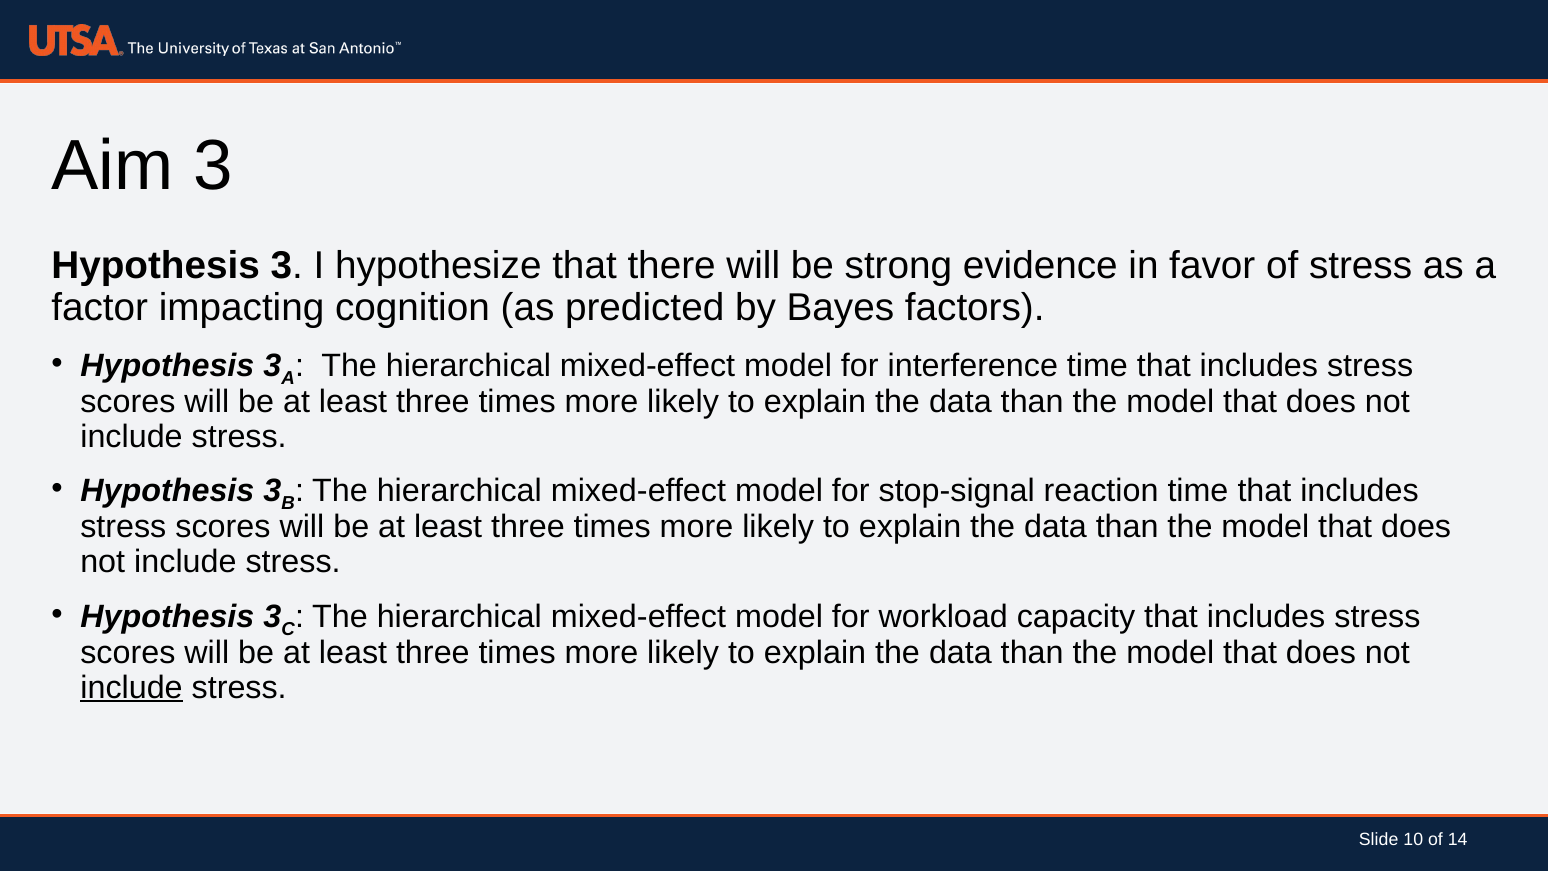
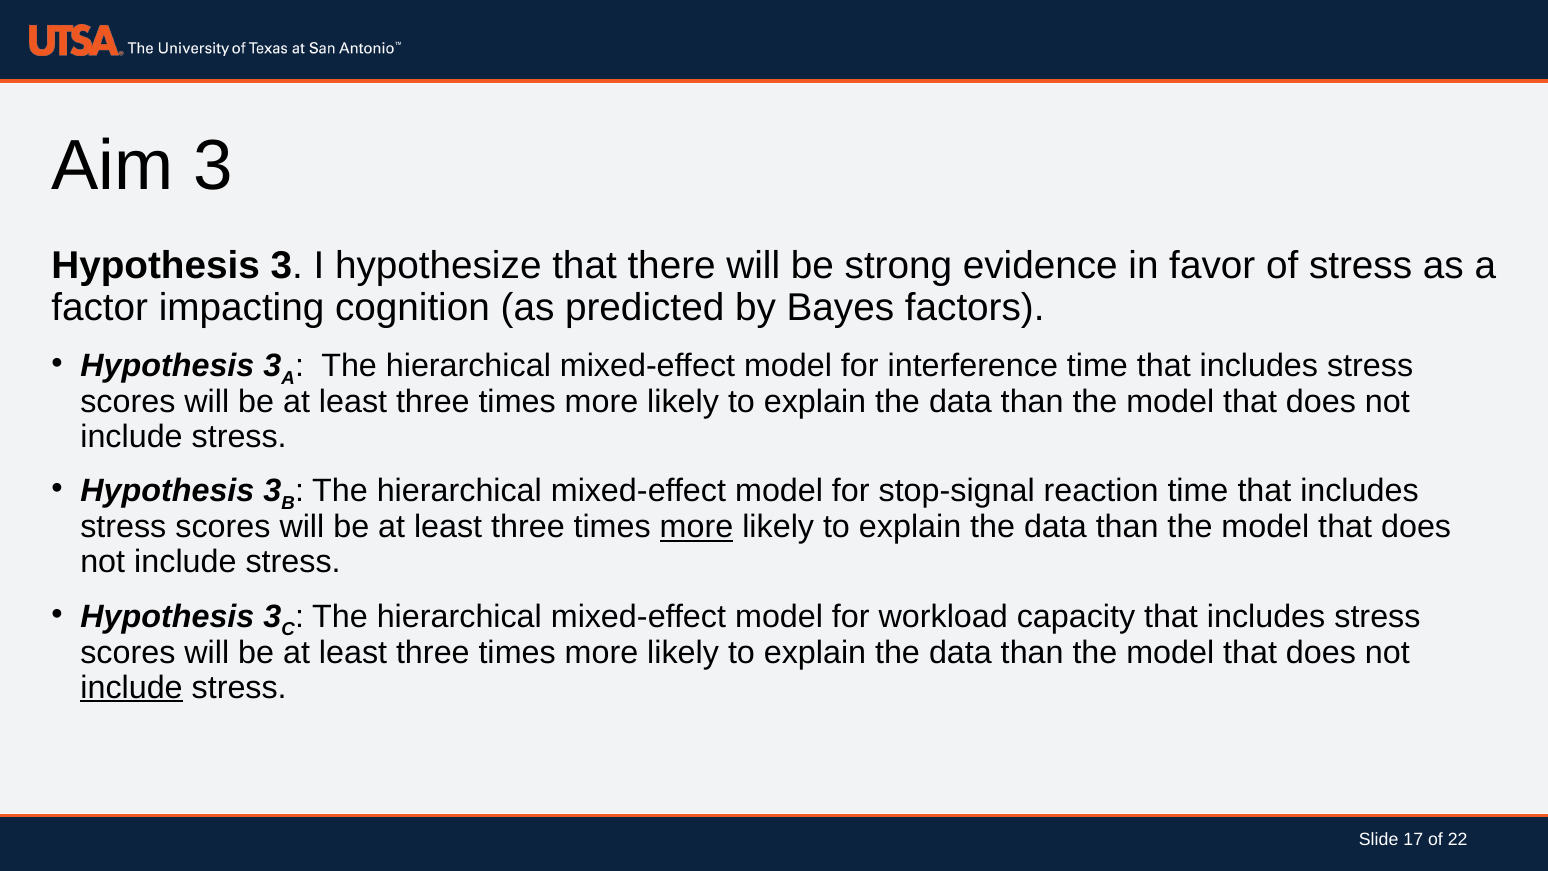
more at (697, 527) underline: none -> present
10: 10 -> 17
14: 14 -> 22
